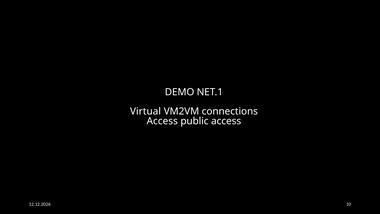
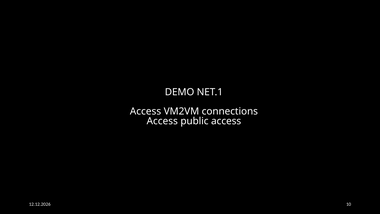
Virtual at (146, 111): Virtual -> Access
